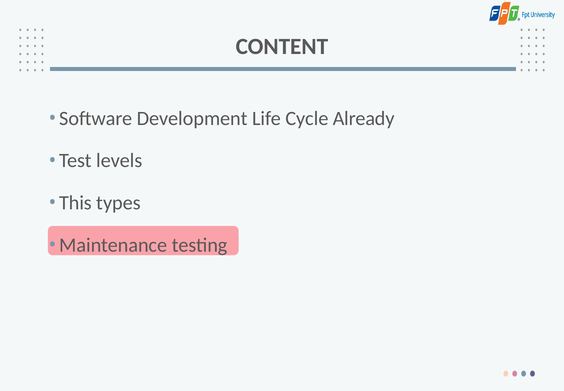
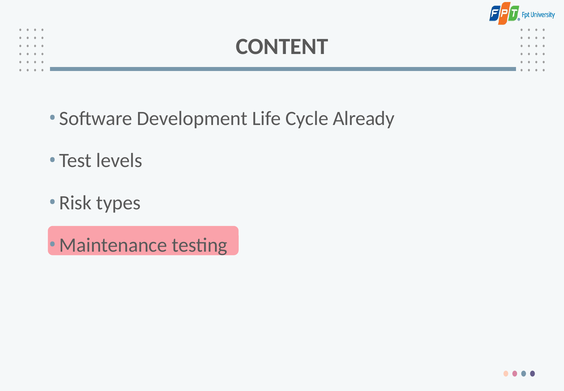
This: This -> Risk
